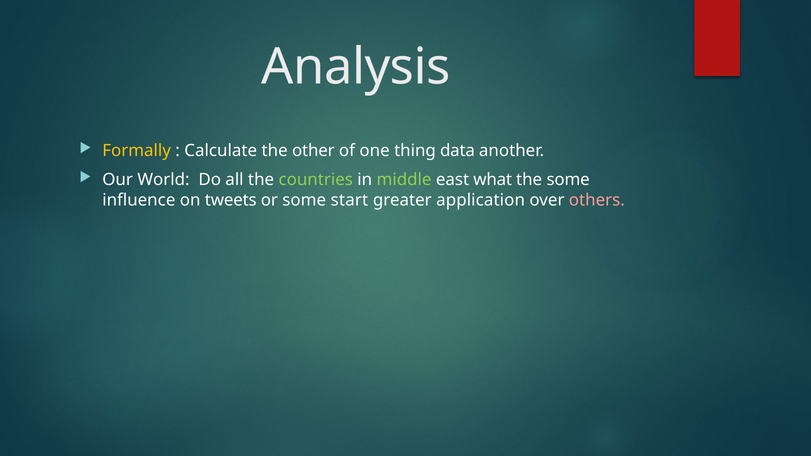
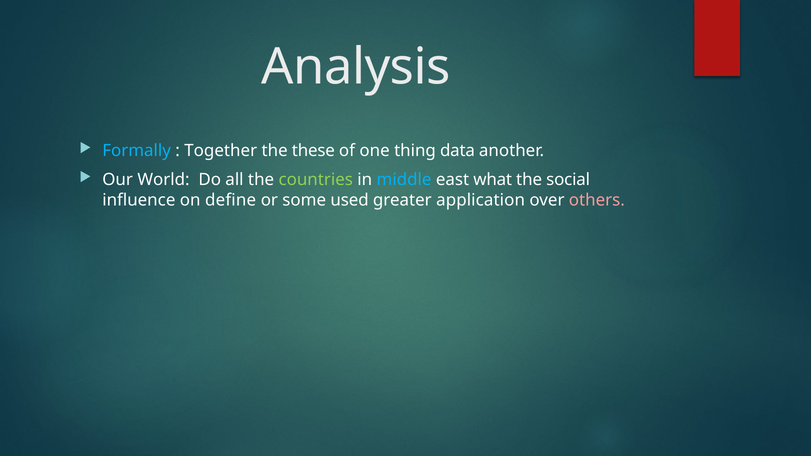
Formally colour: yellow -> light blue
Calculate: Calculate -> Together
other: other -> these
middle colour: light green -> light blue
the some: some -> social
tweets: tweets -> define
start: start -> used
